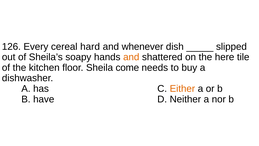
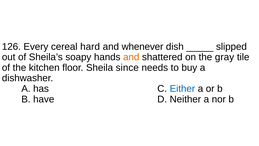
here: here -> gray
come: come -> since
Either colour: orange -> blue
